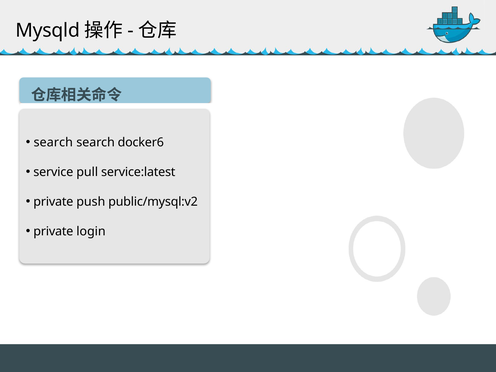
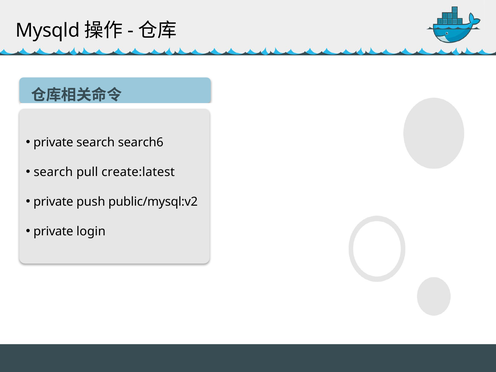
search at (53, 142): search -> private
docker6: docker6 -> search6
service at (53, 172): service -> search
service:latest: service:latest -> create:latest
